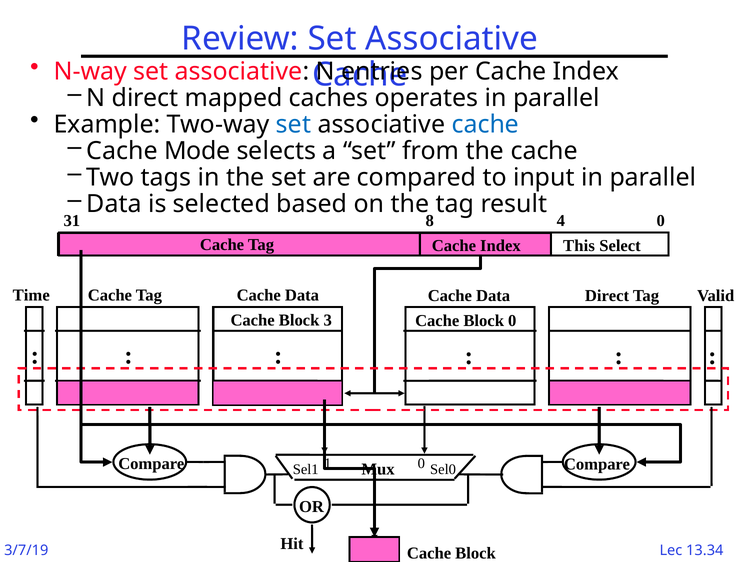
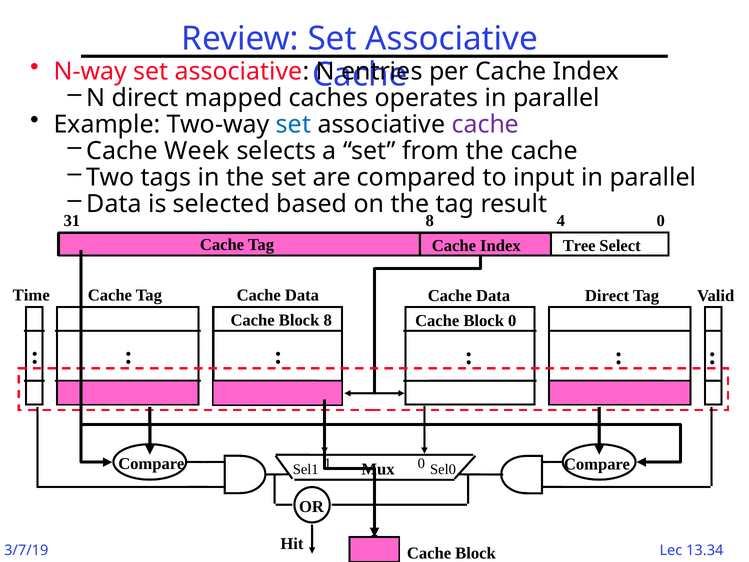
cache at (485, 124) colour: blue -> purple
Mode: Mode -> Week
This: This -> Tree
Block 3: 3 -> 8
